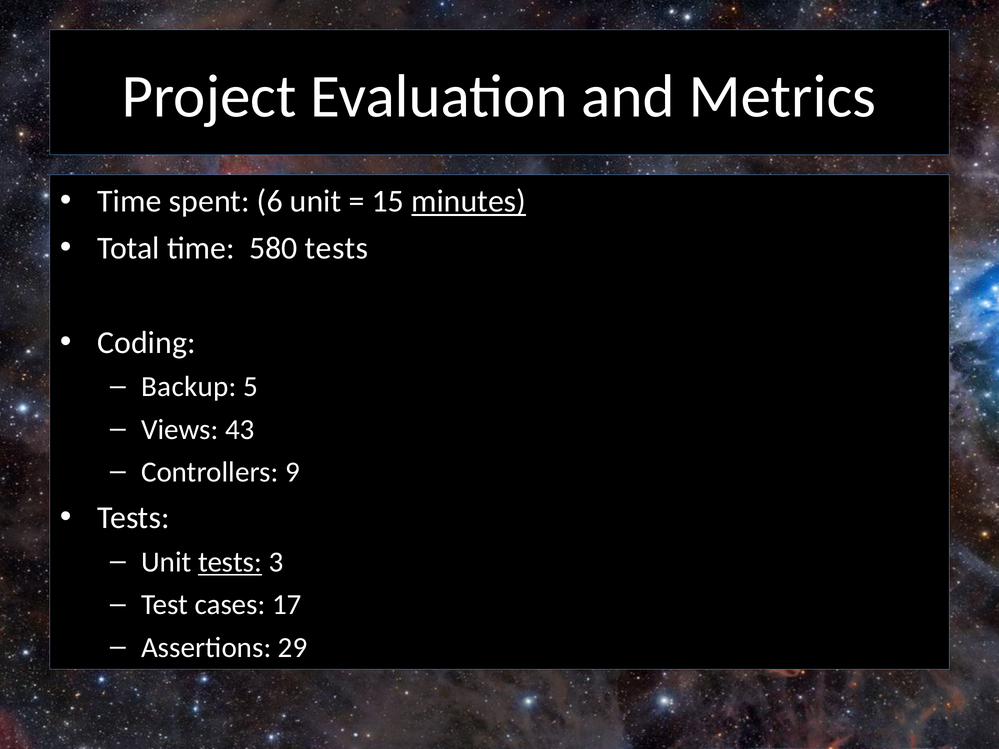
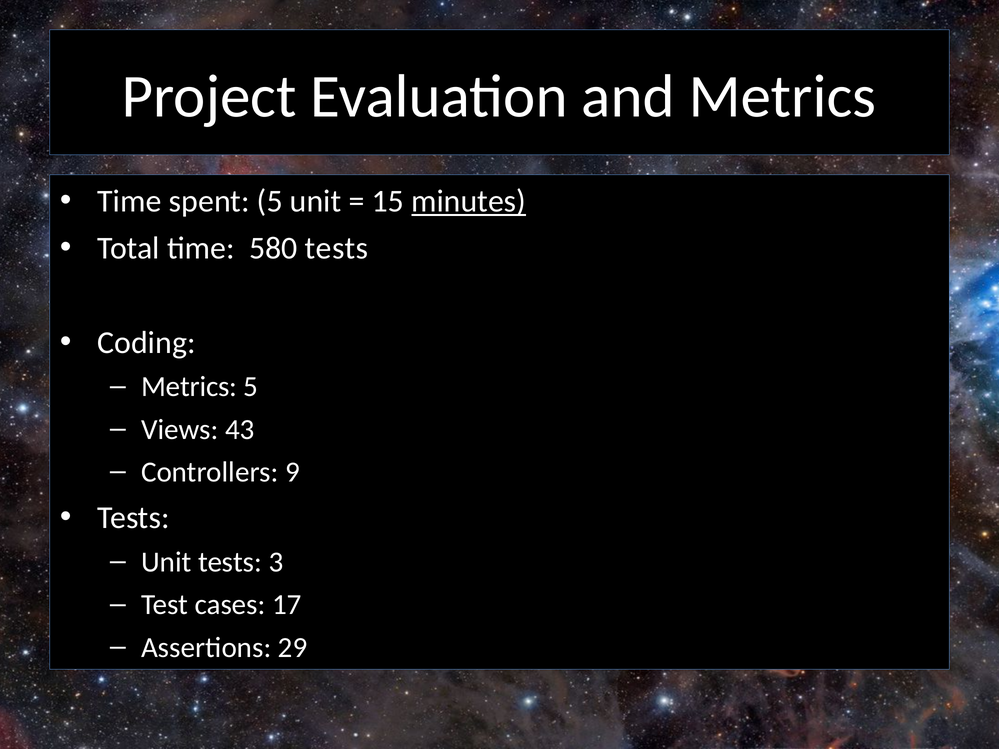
spent 6: 6 -> 5
Backup at (189, 387): Backup -> Metrics
tests at (230, 562) underline: present -> none
